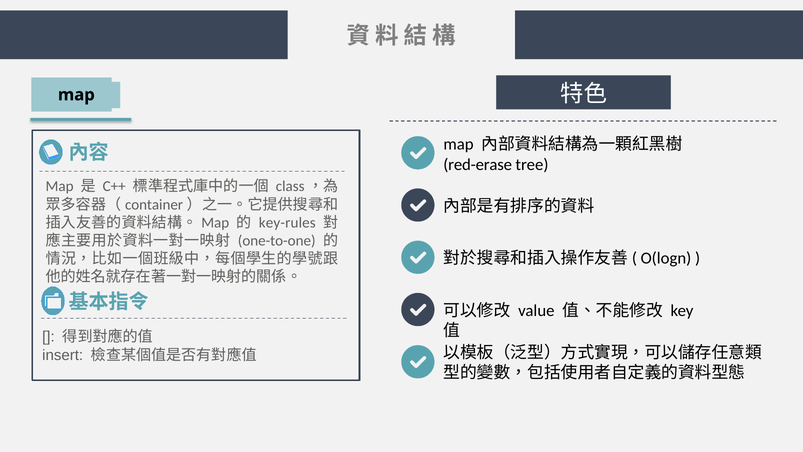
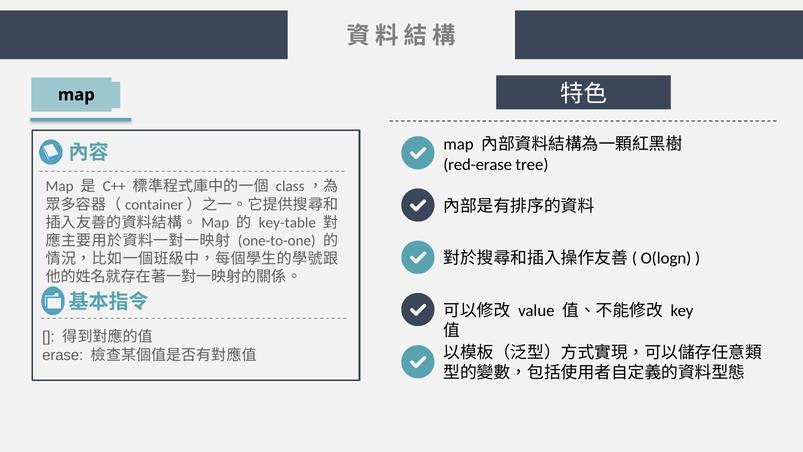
key-rules: key-rules -> key-table
insert: insert -> erase
